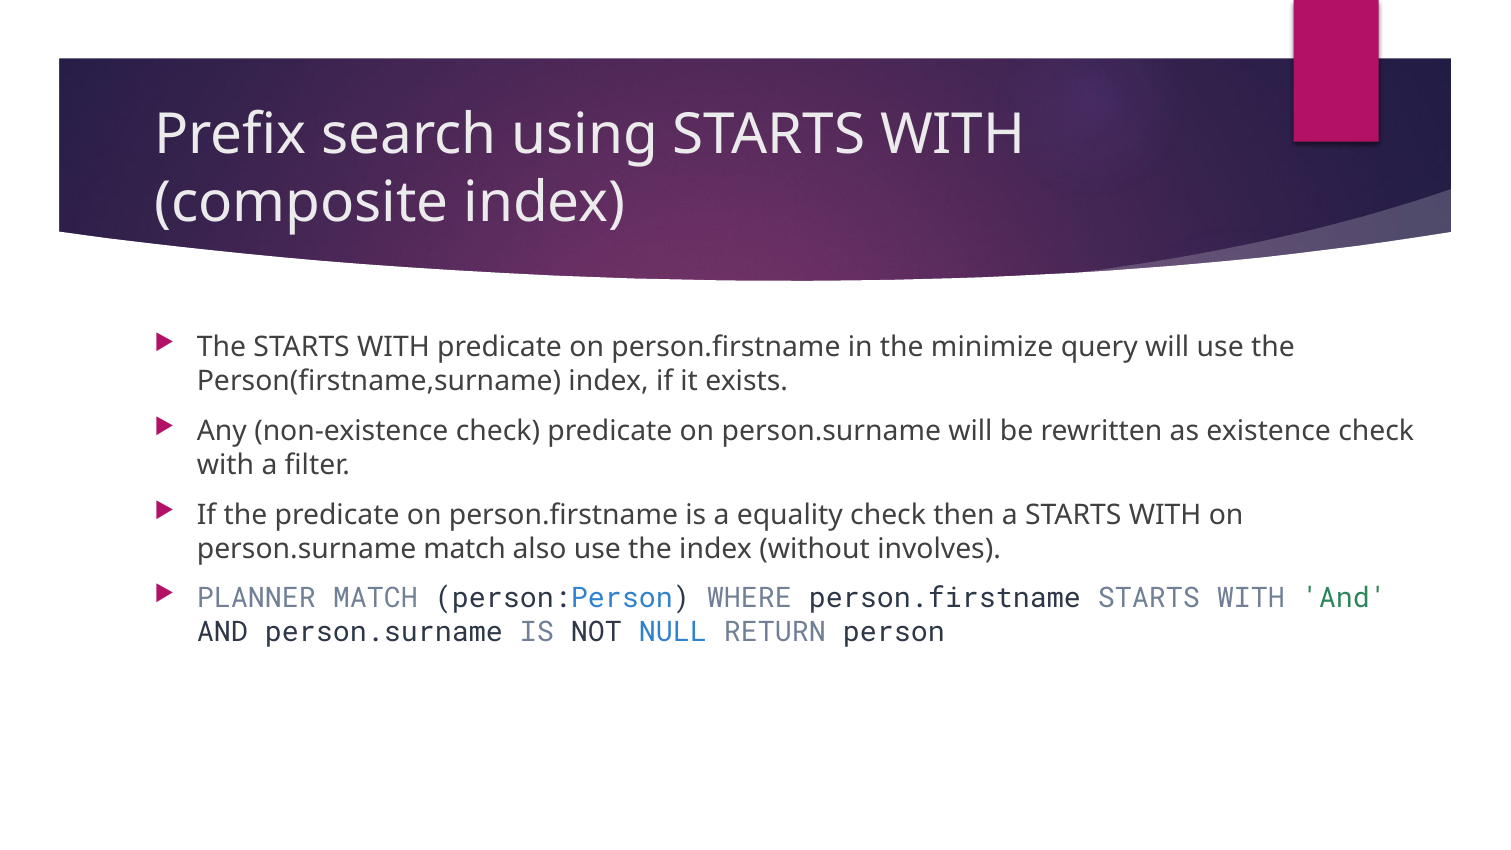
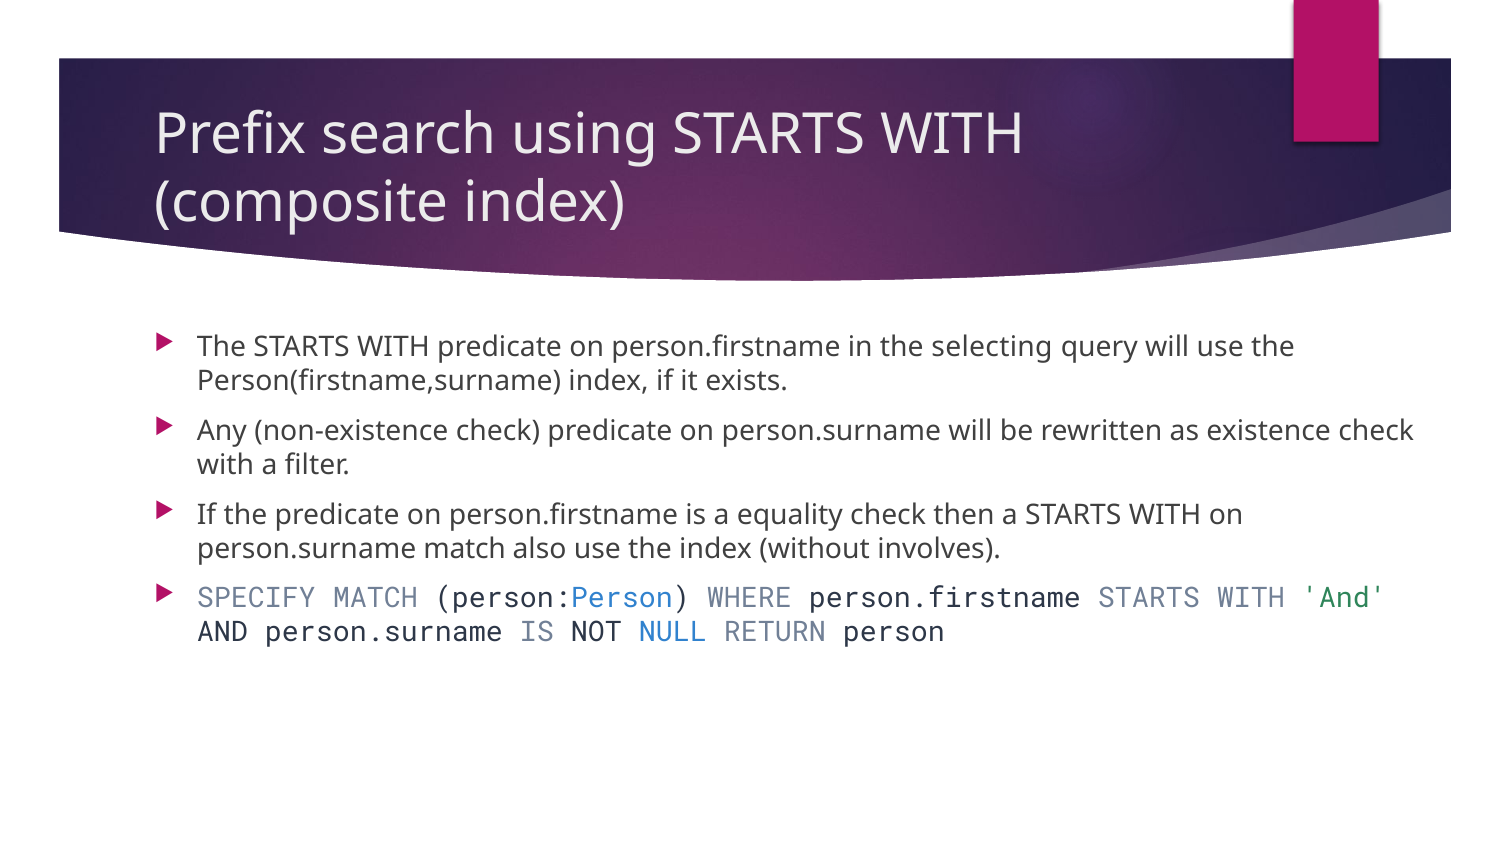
minimize: minimize -> selecting
PLANNER: PLANNER -> SPECIFY
